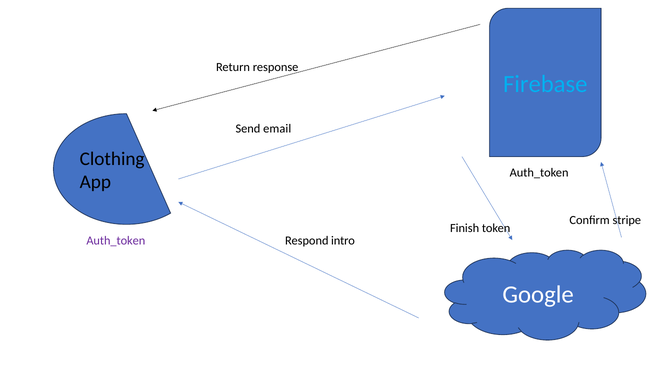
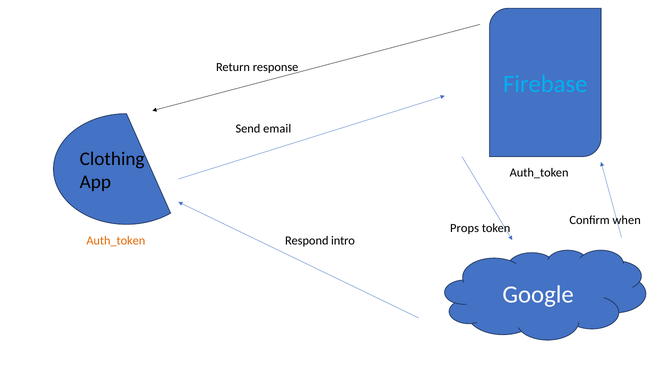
stripe: stripe -> when
Finish: Finish -> Props
Auth_token at (116, 241) colour: purple -> orange
